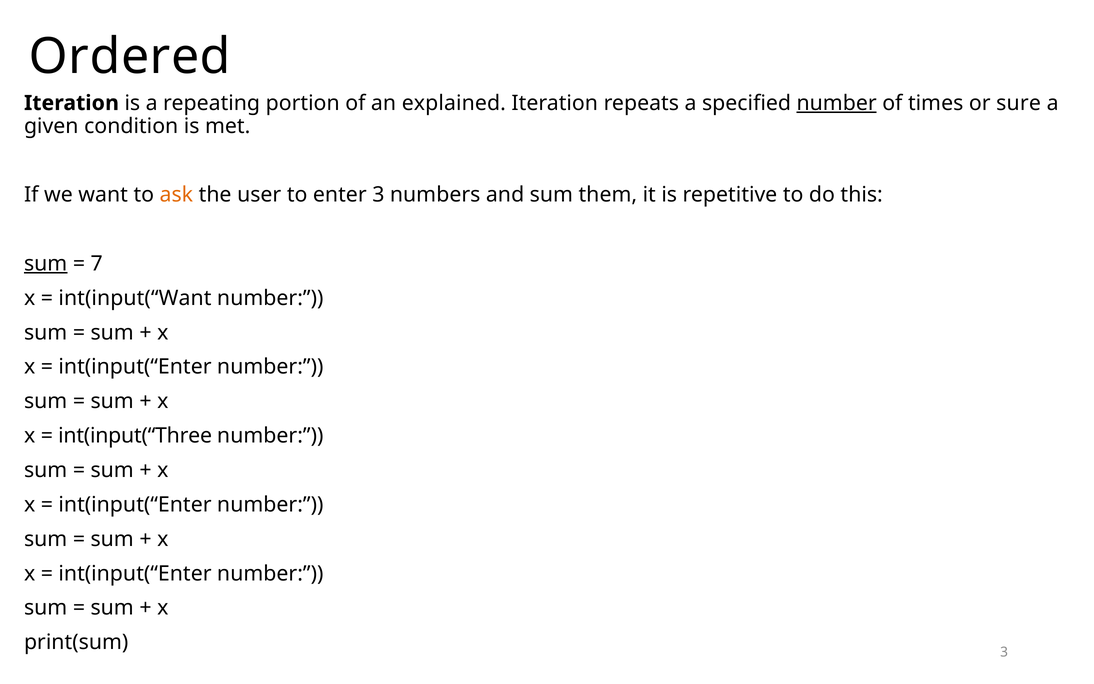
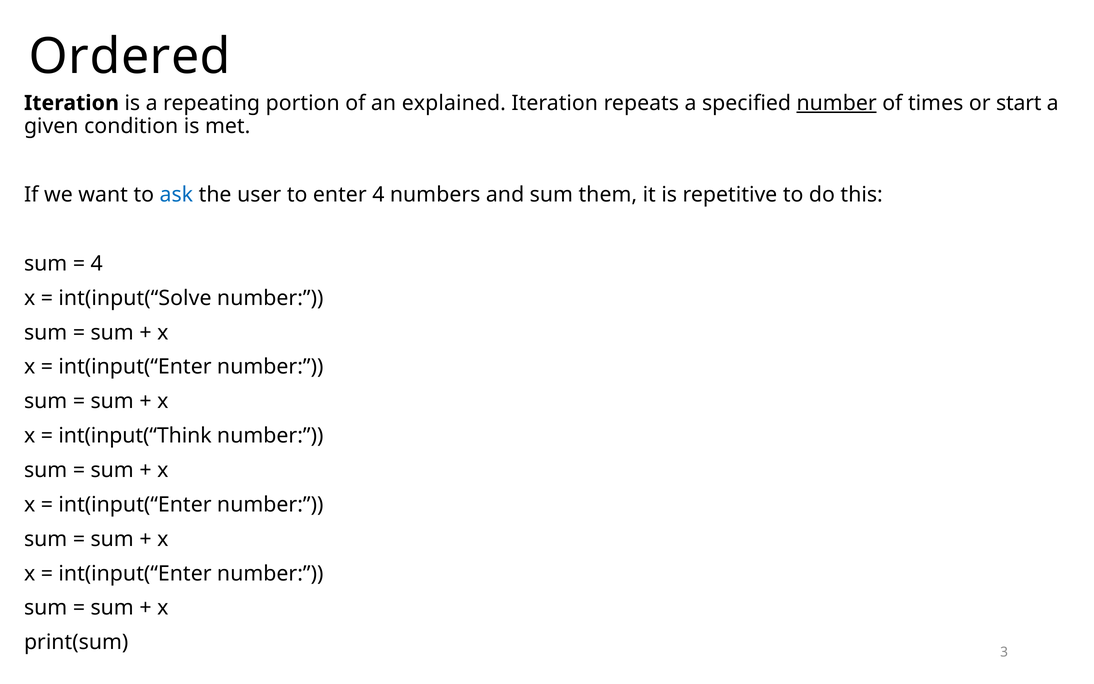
sure: sure -> start
ask colour: orange -> blue
enter 3: 3 -> 4
sum at (46, 264) underline: present -> none
7 at (97, 264): 7 -> 4
int(input(“Want: int(input(“Want -> int(input(“Solve
int(input(“Three: int(input(“Three -> int(input(“Think
